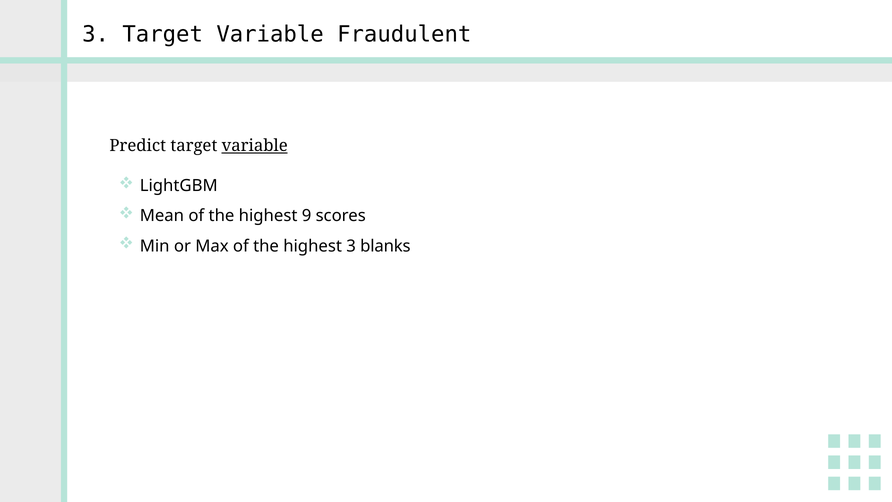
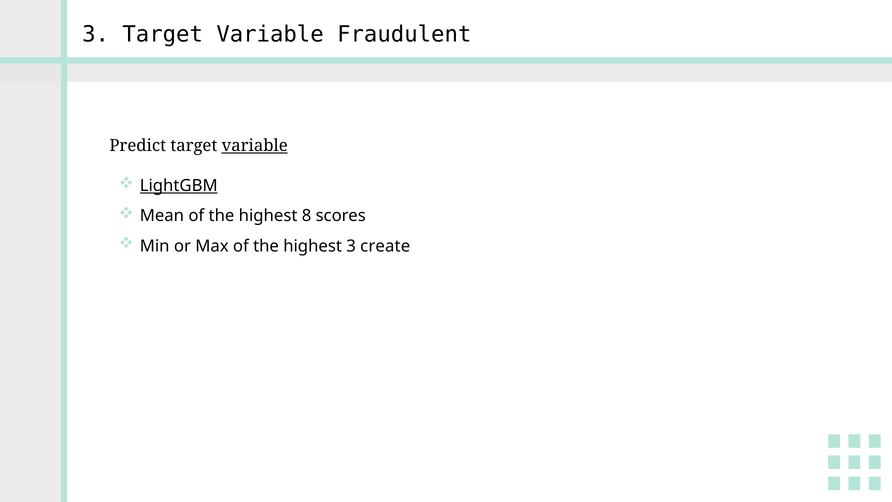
LightGBM underline: none -> present
9: 9 -> 8
blanks: blanks -> create
